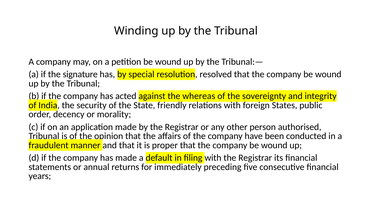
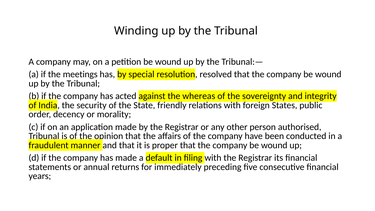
signature: signature -> meetings
